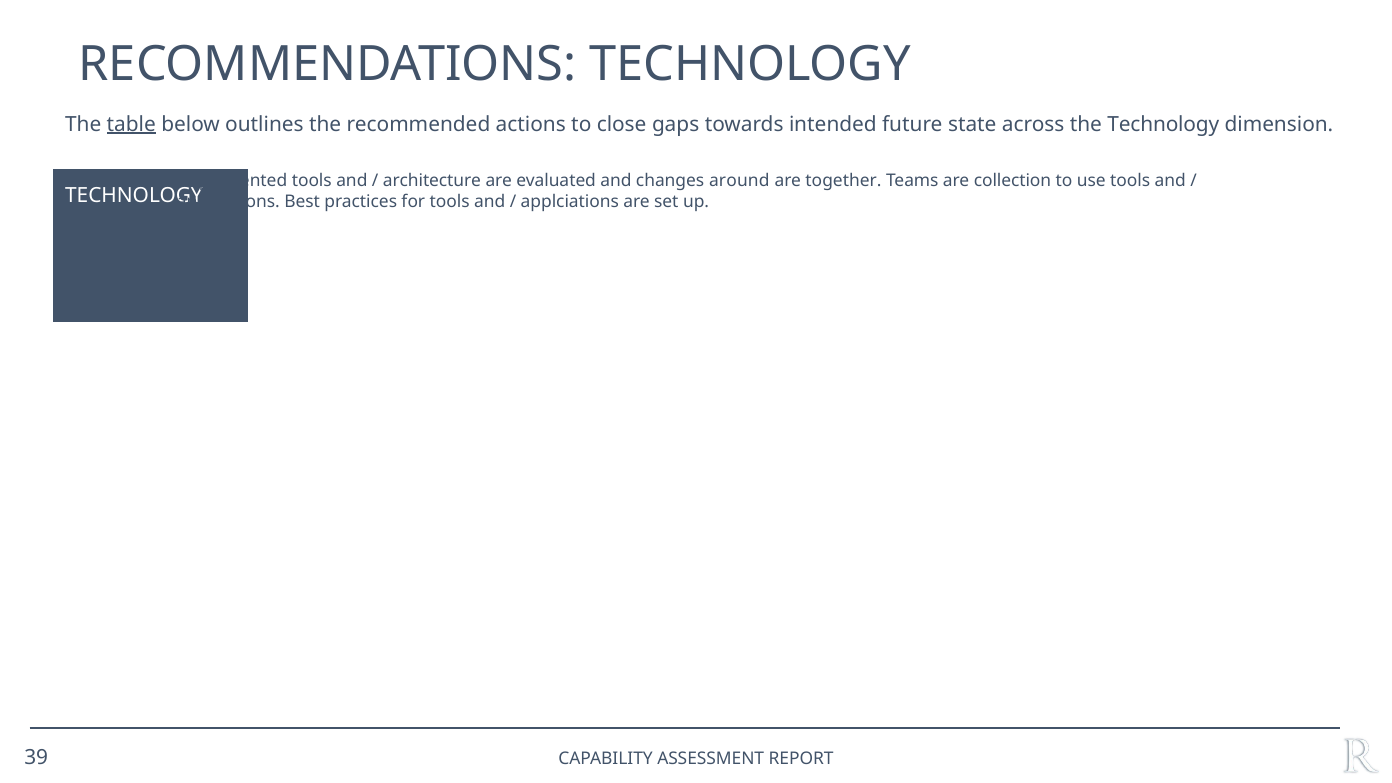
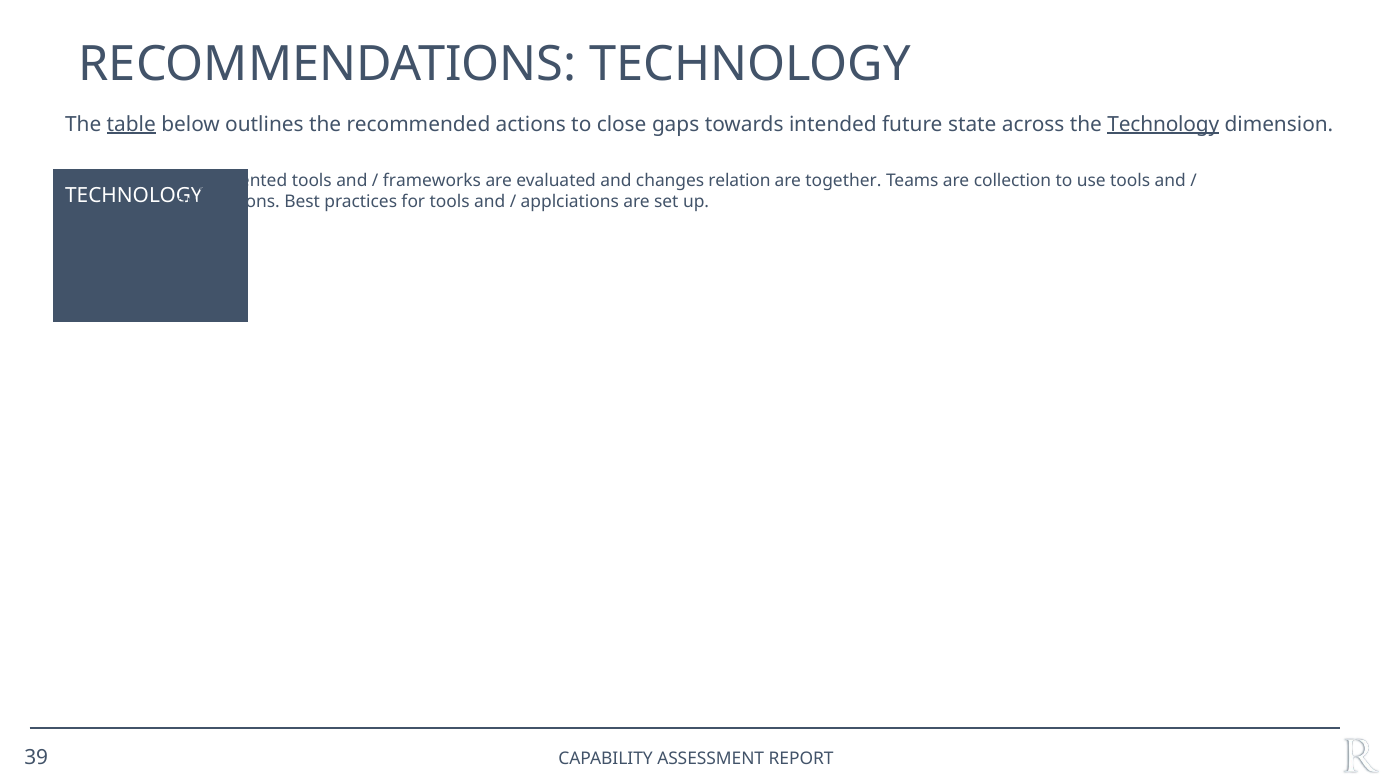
Technology at (1163, 124) underline: none -> present
architecture: architecture -> frameworks
around: around -> relation
